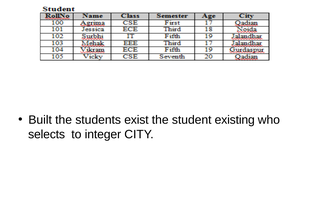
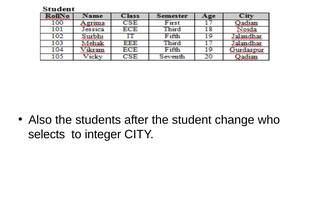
Built: Built -> Also
exist: exist -> after
existing: existing -> change
